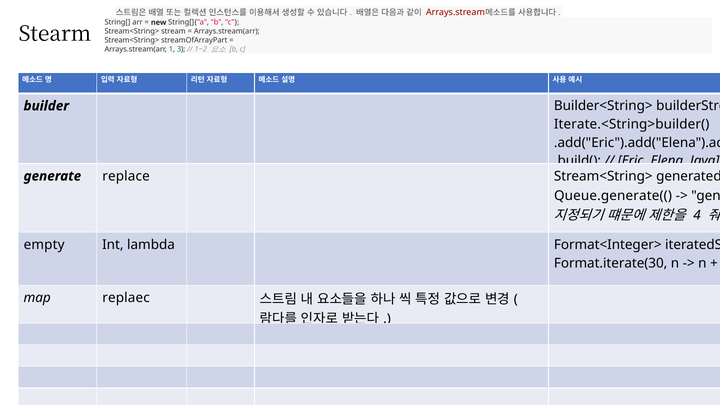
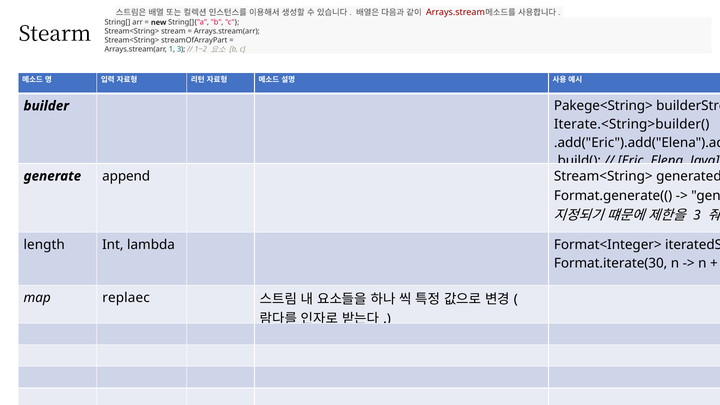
Builder<String>: Builder<String> -> Pakege<String>
replace: replace -> append
Queue.generate((: Queue.generate(( -> Format.generate((
4 at (697, 215): 4 -> 3
empty: empty -> length
